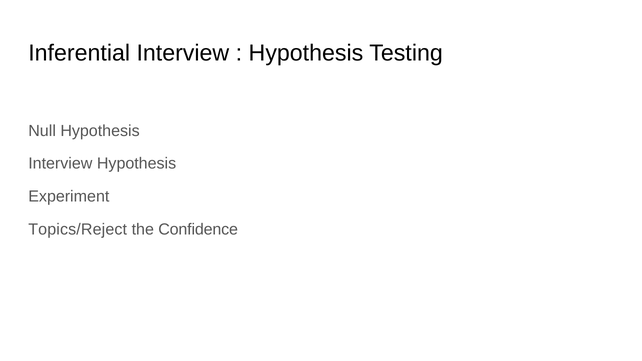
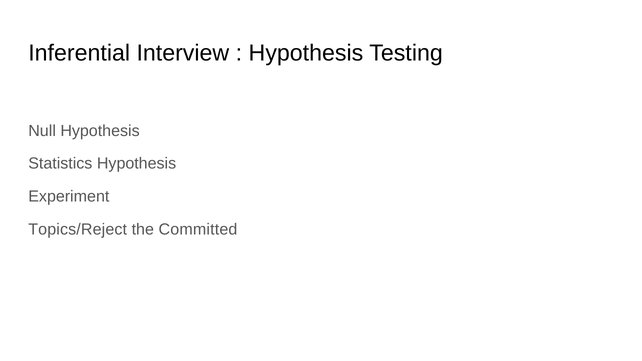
Interview at (60, 164): Interview -> Statistics
Confidence: Confidence -> Committed
